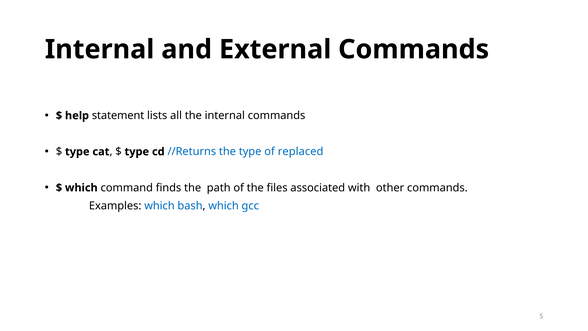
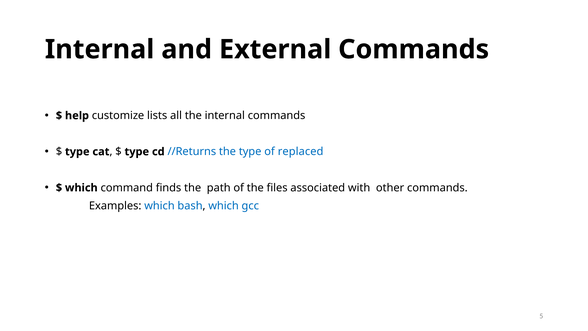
statement: statement -> customize
